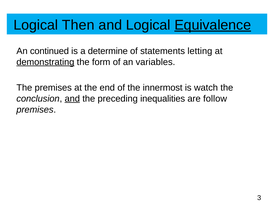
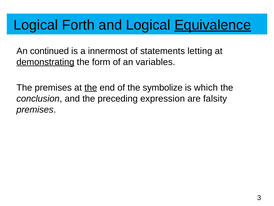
Then: Then -> Forth
determine: determine -> innermost
the at (91, 87) underline: none -> present
innermost: innermost -> symbolize
watch: watch -> which
and at (72, 98) underline: present -> none
inequalities: inequalities -> expression
follow: follow -> falsity
